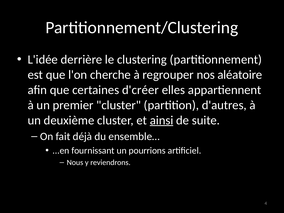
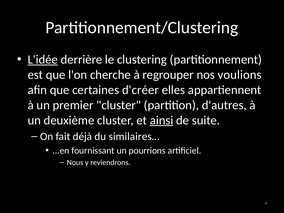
L'idée underline: none -> present
aléatoire: aléatoire -> voulions
ensemble…: ensemble… -> similaires…
